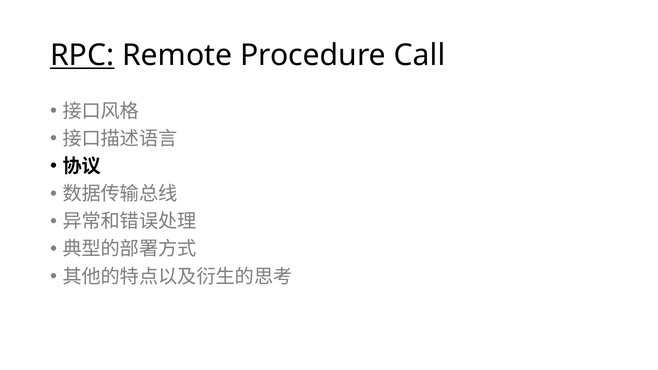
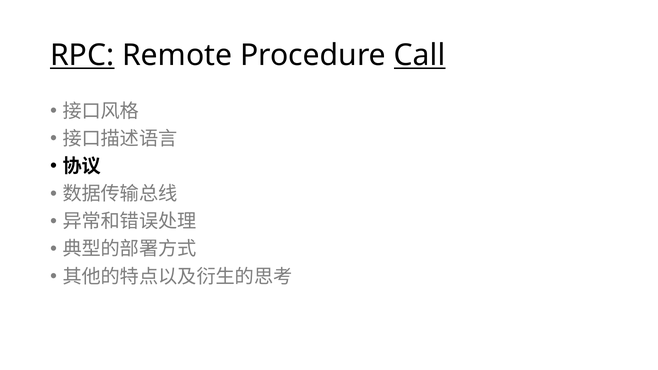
Call underline: none -> present
